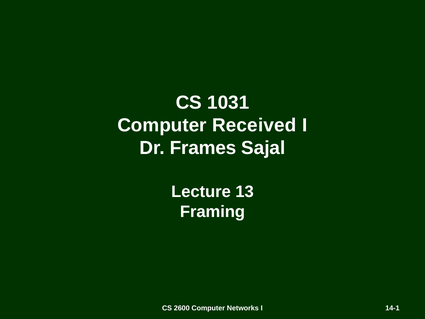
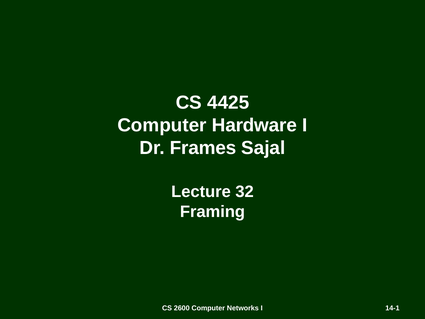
1031: 1031 -> 4425
Received: Received -> Hardware
13: 13 -> 32
